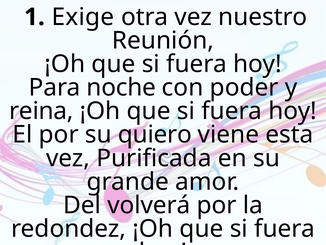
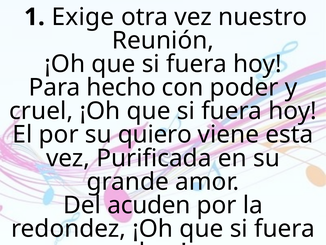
noche: noche -> hecho
reina: reina -> cruel
volverá: volverá -> acuden
